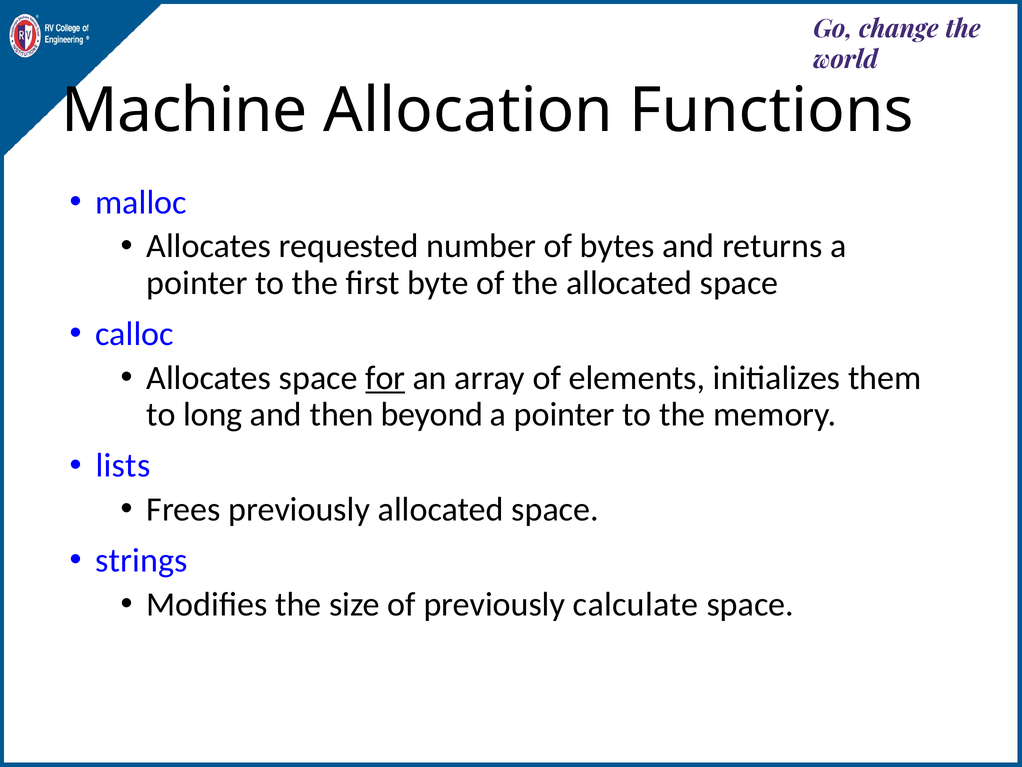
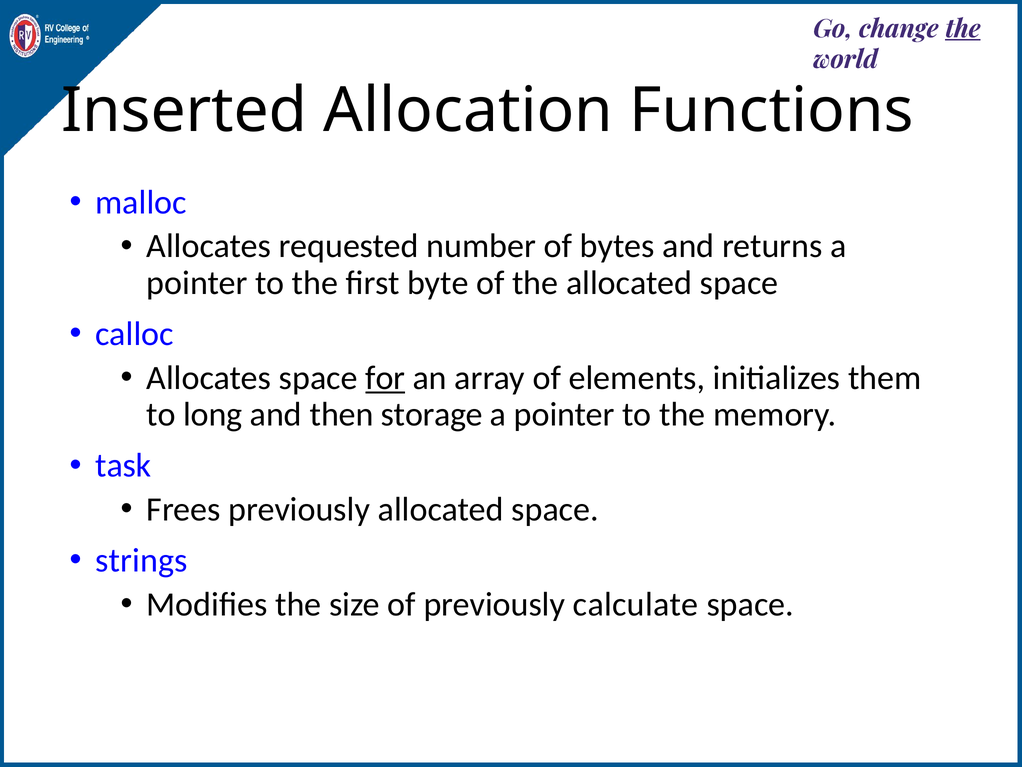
the at (963, 29) underline: none -> present
Machine: Machine -> Inserted
beyond: beyond -> storage
lists: lists -> task
